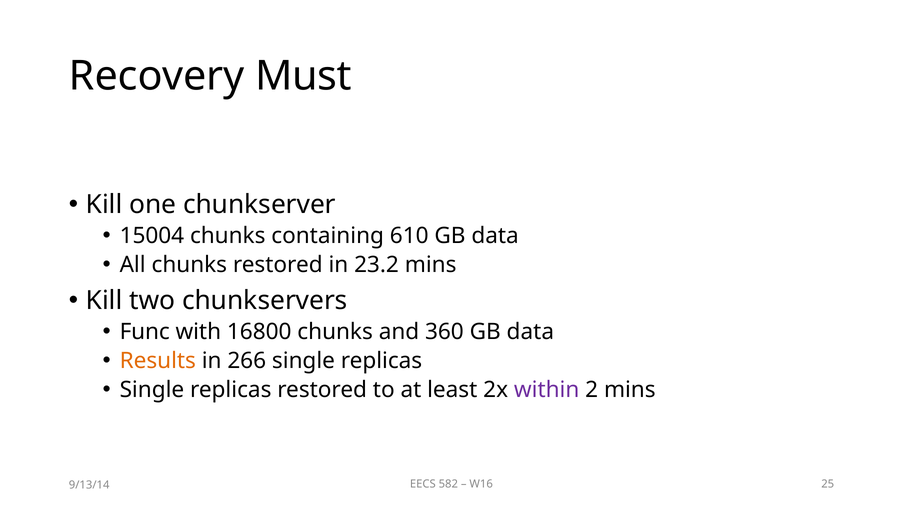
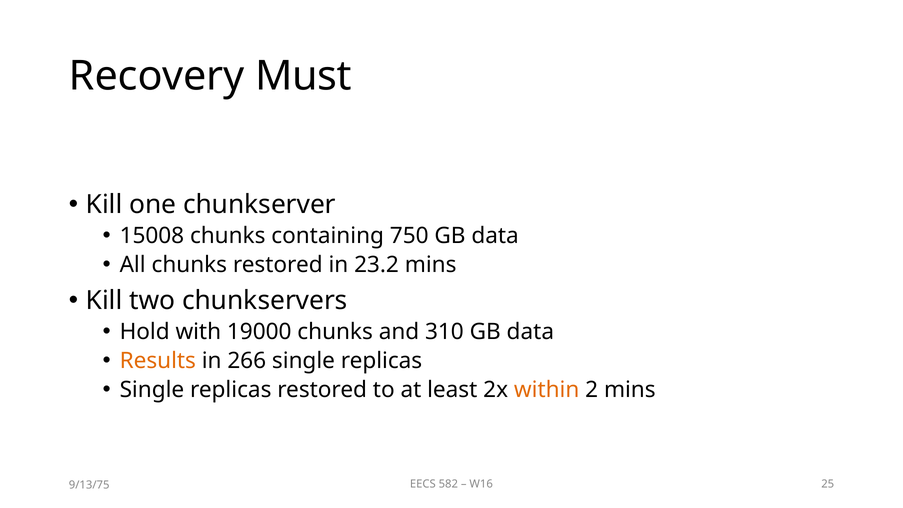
15004: 15004 -> 15008
610: 610 -> 750
Func: Func -> Hold
16800: 16800 -> 19000
360: 360 -> 310
within colour: purple -> orange
9/13/14: 9/13/14 -> 9/13/75
